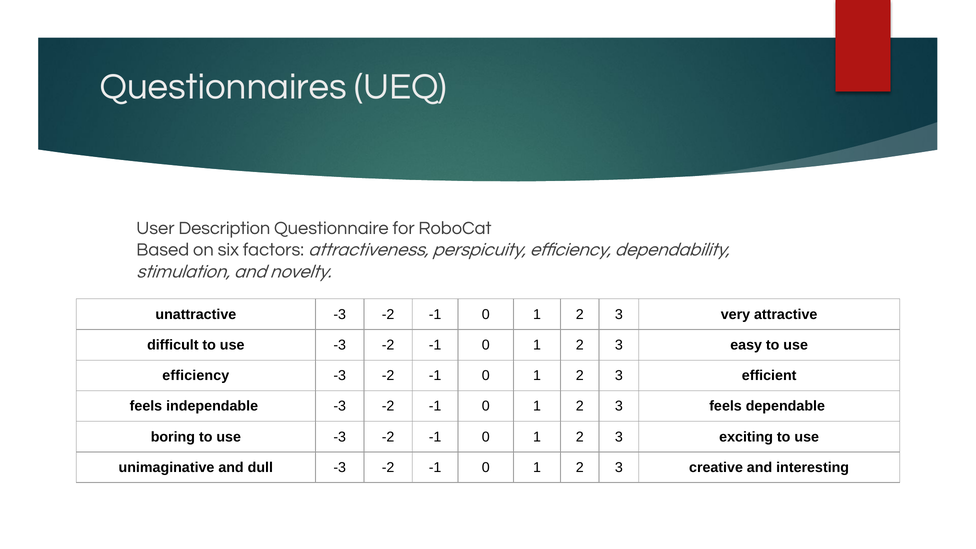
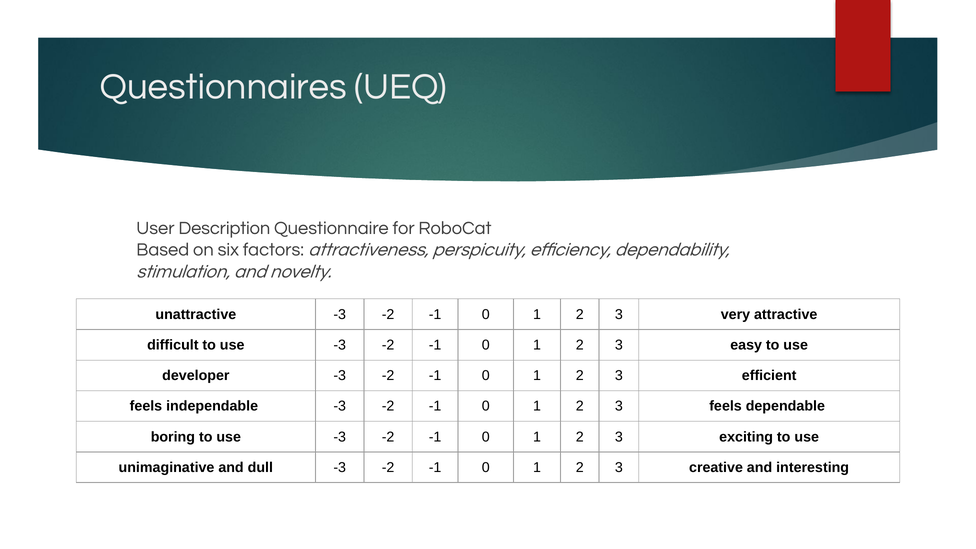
efficiency at (196, 376): efficiency -> developer
